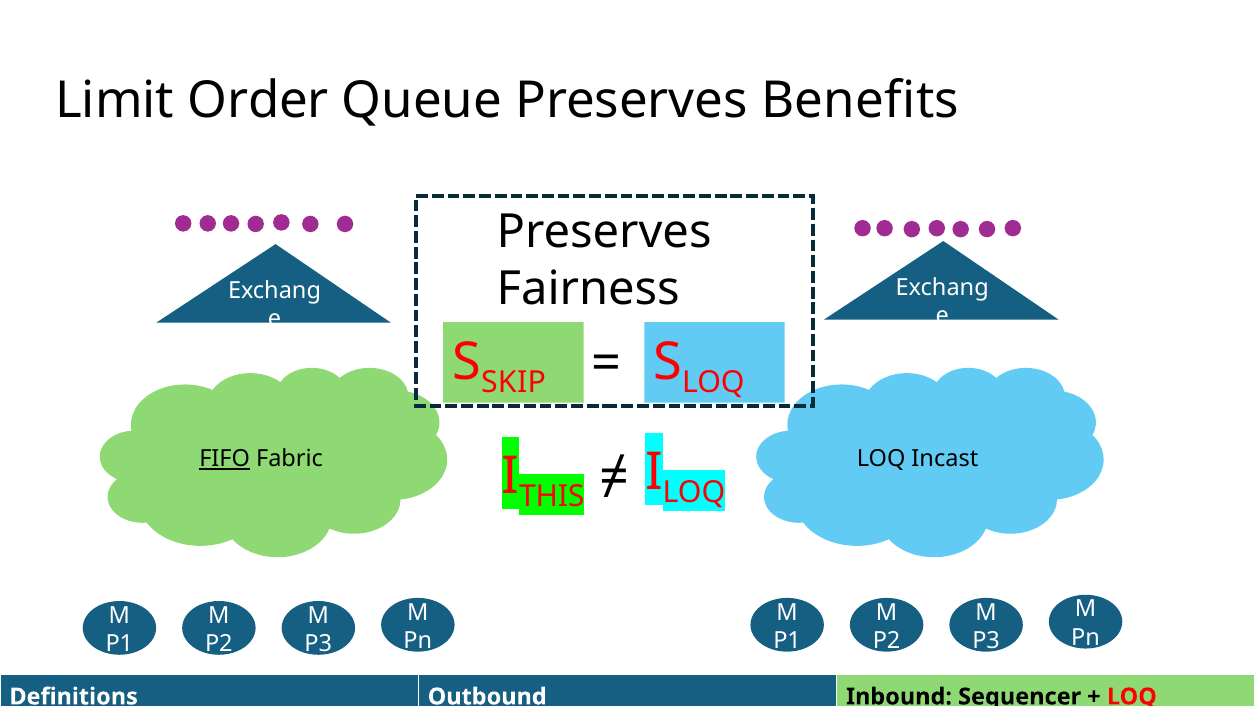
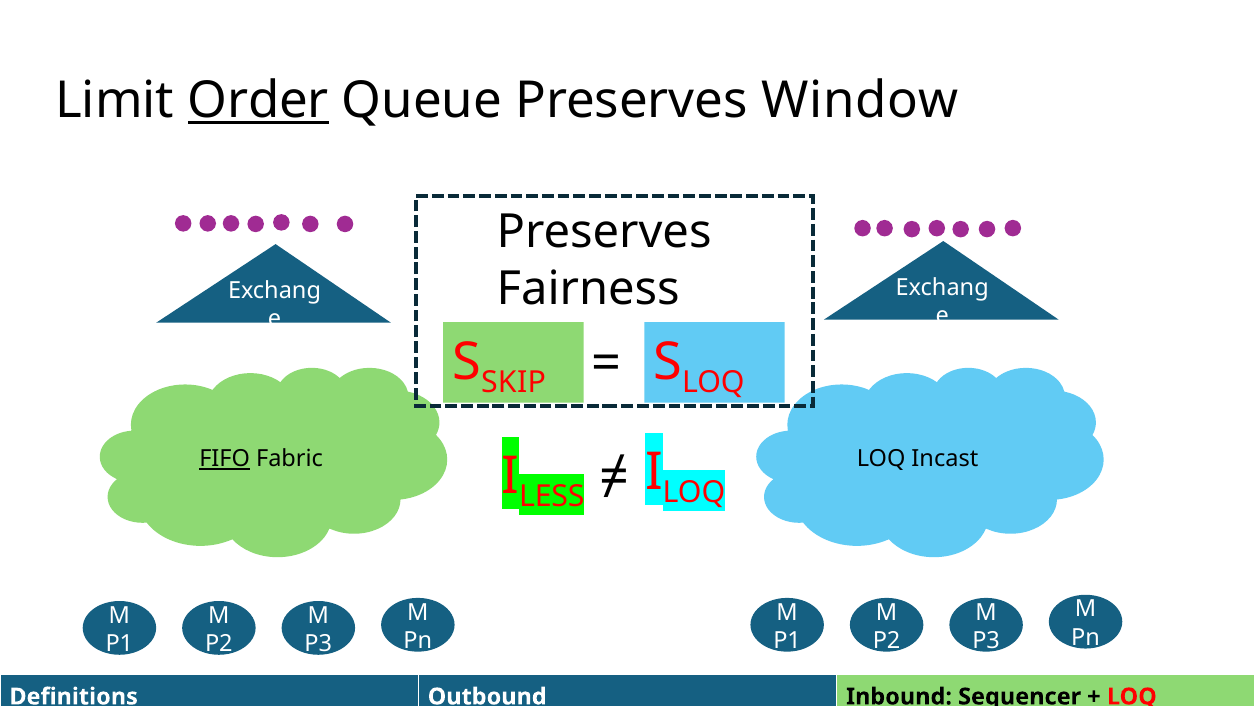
Order underline: none -> present
Benefits: Benefits -> Window
THIS: THIS -> LESS
